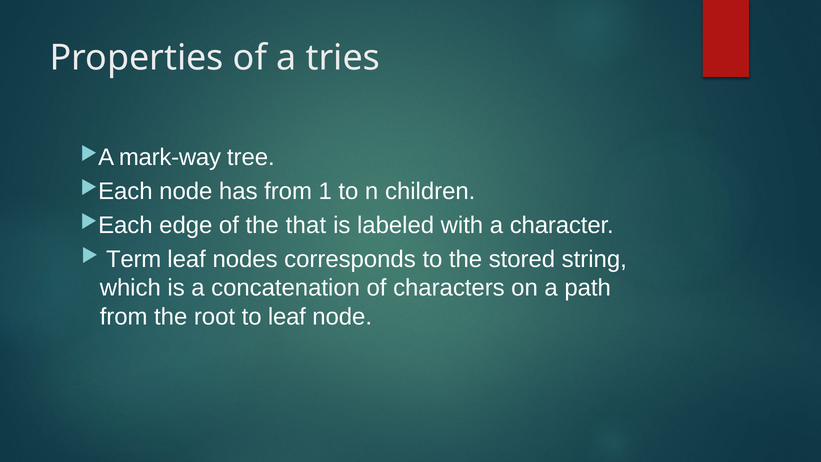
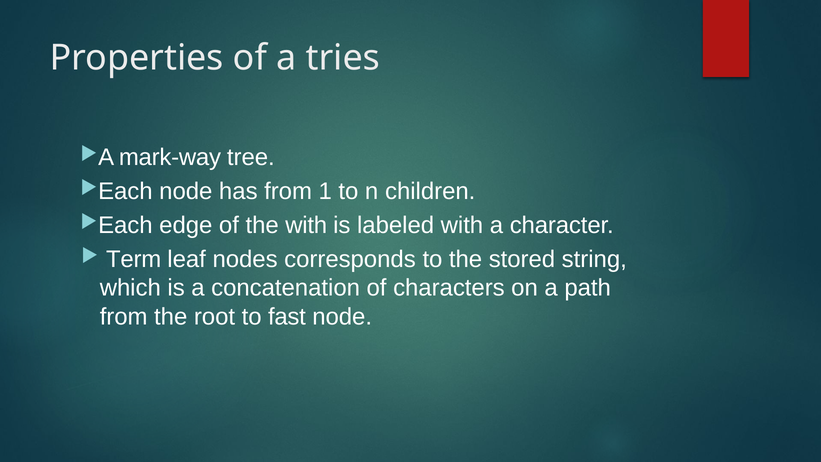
the that: that -> with
to leaf: leaf -> fast
